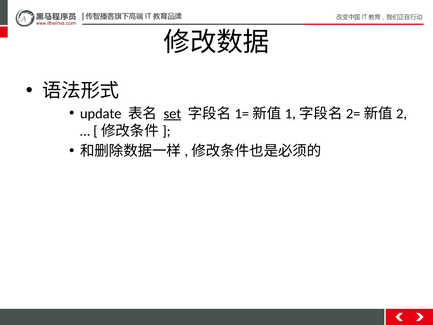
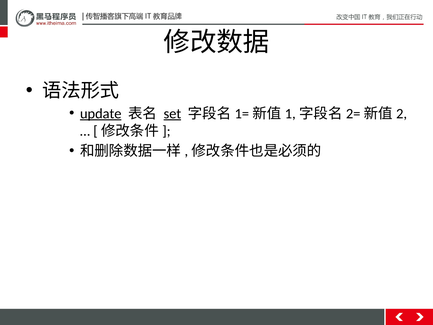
update underline: none -> present
